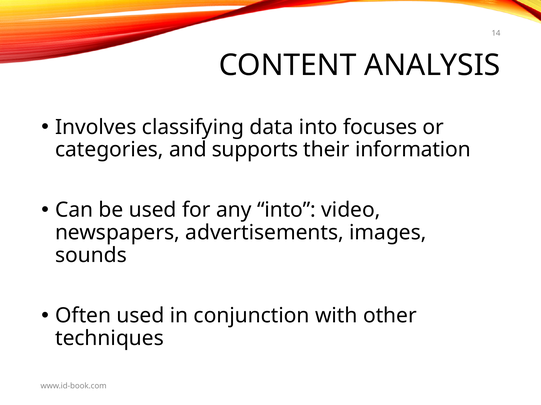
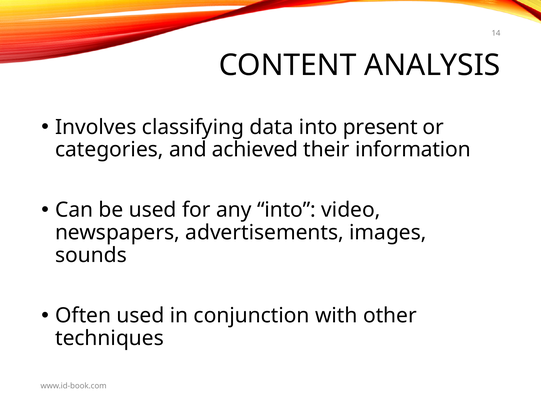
focuses: focuses -> present
supports: supports -> achieved
